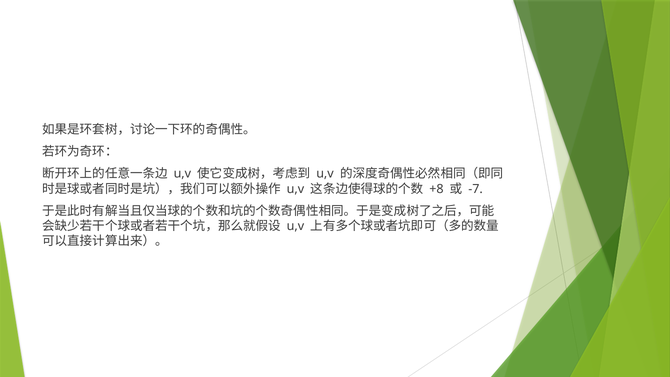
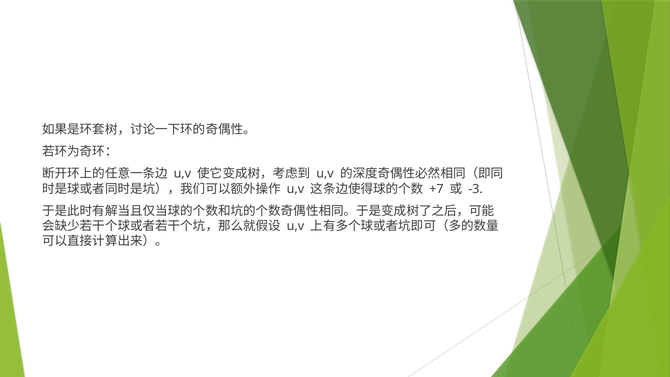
+8: +8 -> +7
-7: -7 -> -3
